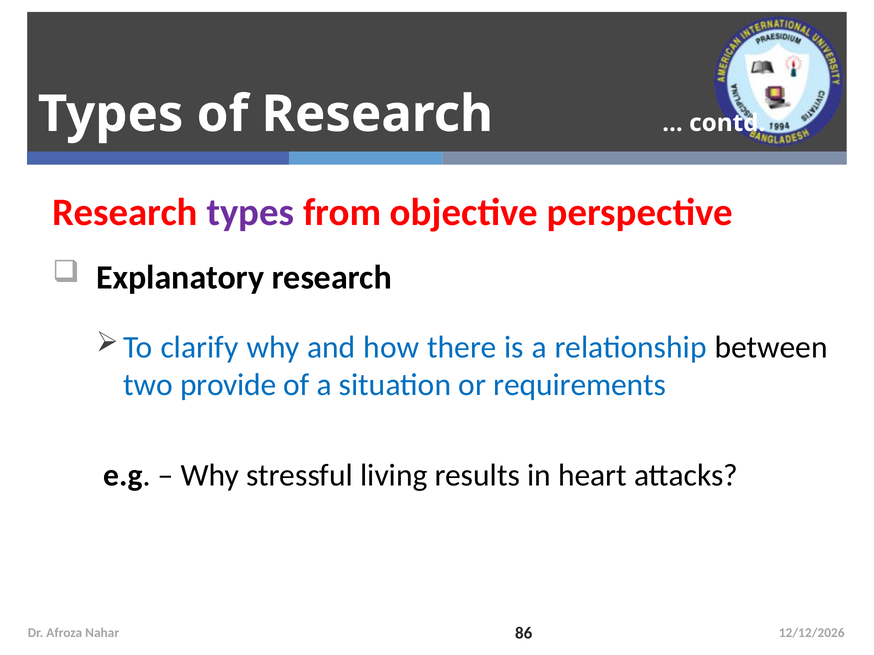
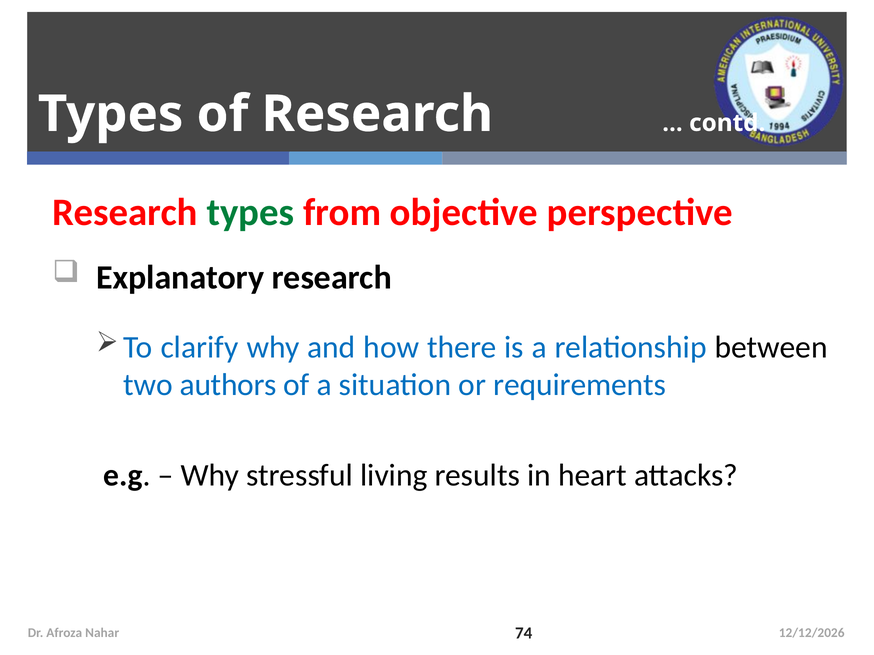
types at (250, 212) colour: purple -> green
provide: provide -> authors
86: 86 -> 74
